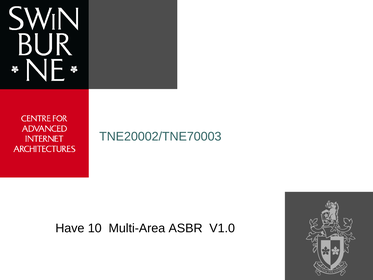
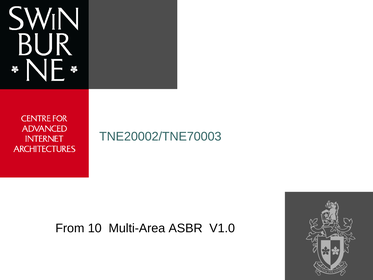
Have: Have -> From
